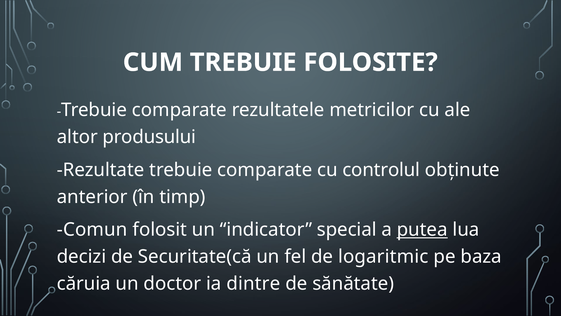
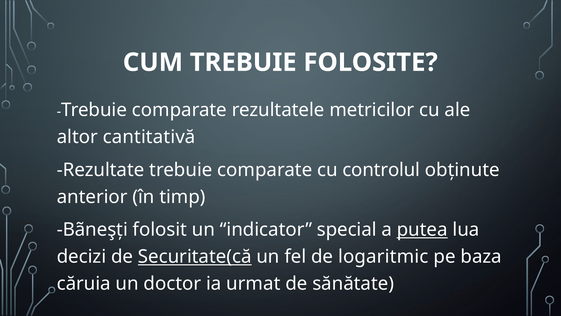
produsului: produsului -> cantitativă
Comun: Comun -> Bãneşți
Securitate(că underline: none -> present
dintre: dintre -> urmat
